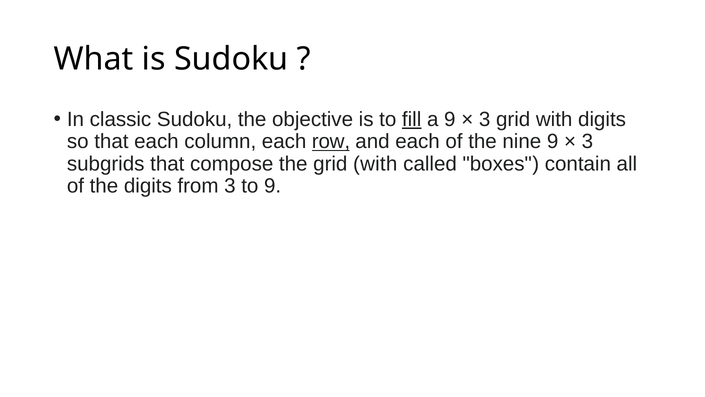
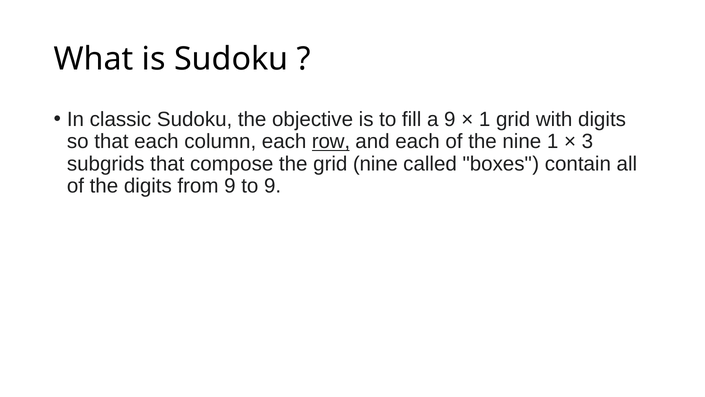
fill underline: present -> none
3 at (485, 119): 3 -> 1
nine 9: 9 -> 1
the grid with: with -> nine
from 3: 3 -> 9
